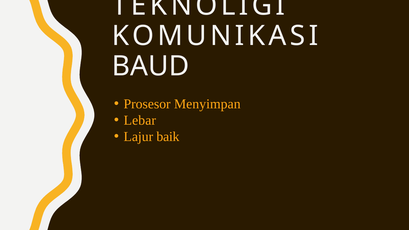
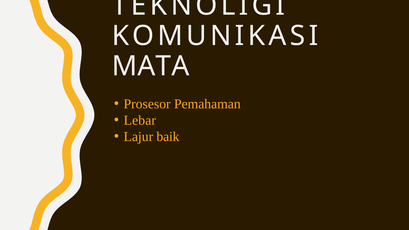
BAUD: BAUD -> MATA
Menyimpan: Menyimpan -> Pemahaman
